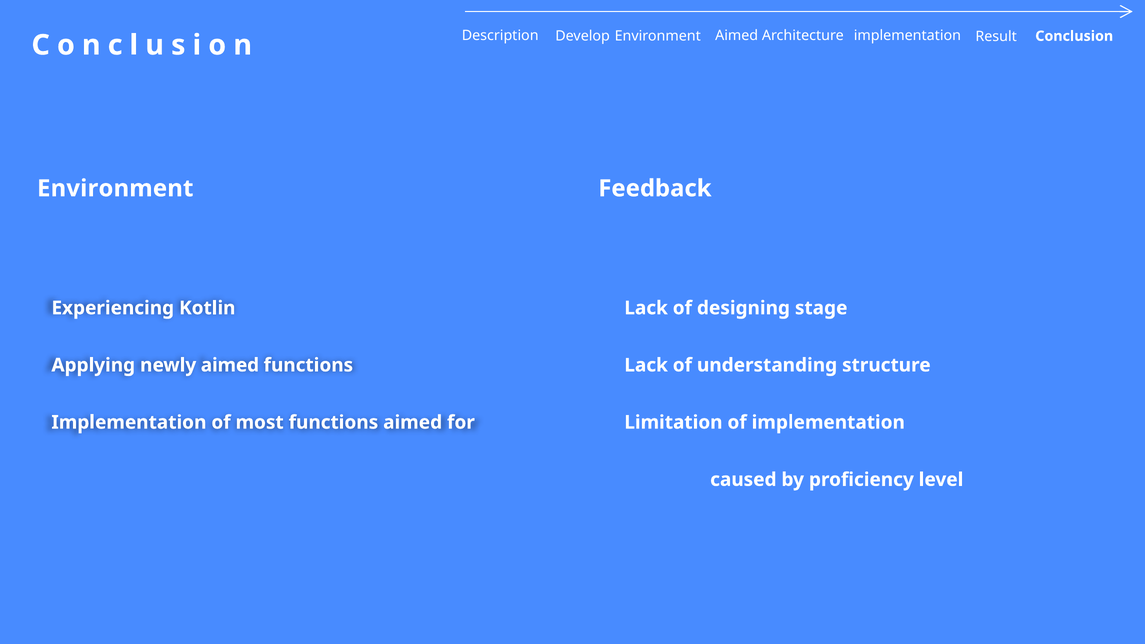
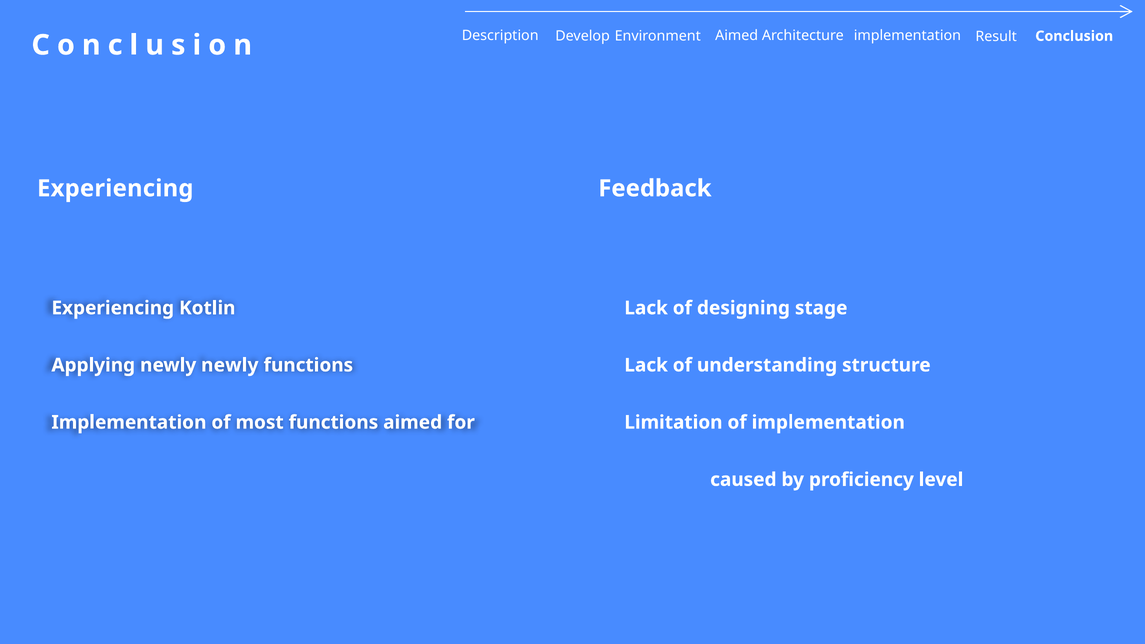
Environment at (115, 188): Environment -> Experiencing
newly aimed: aimed -> newly
